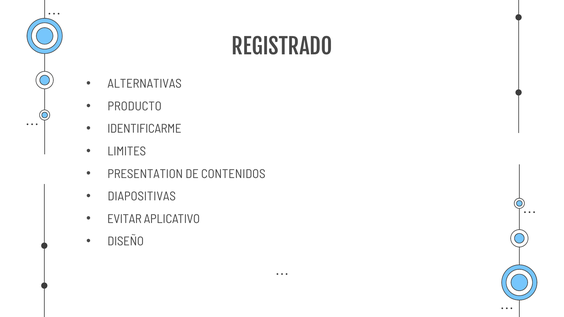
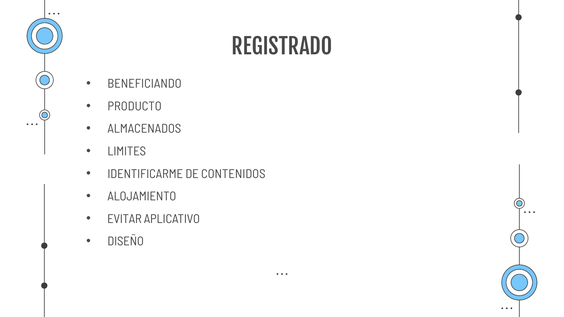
ALTERNATIVAS: ALTERNATIVAS -> BENEFICIANDO
IDENTIFICARME: IDENTIFICARME -> ALMACENADOS
PRESENTATION: PRESENTATION -> IDENTIFICARME
DIAPOSITIVAS: DIAPOSITIVAS -> ALOJAMIENTO
